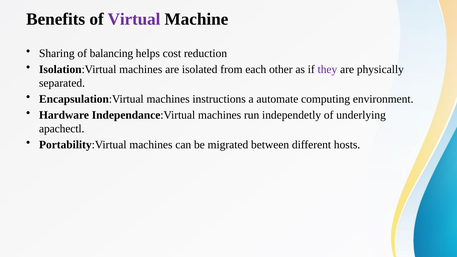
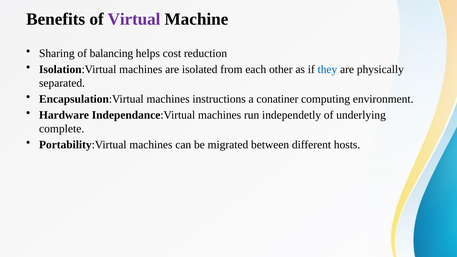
they colour: purple -> blue
automate: automate -> conatiner
apachectl: apachectl -> complete
